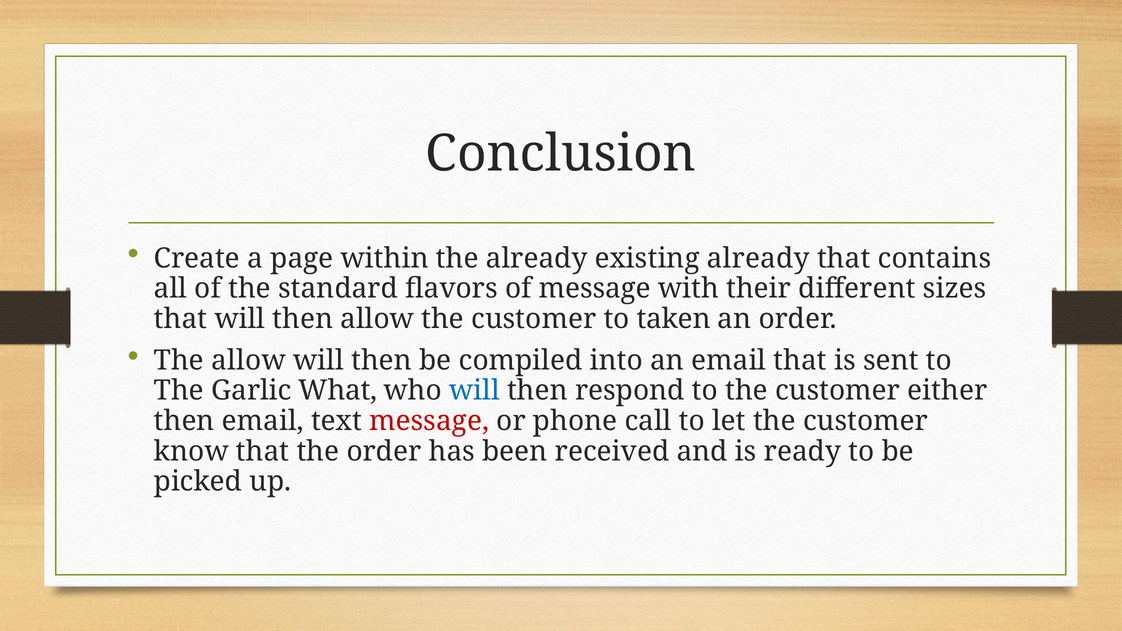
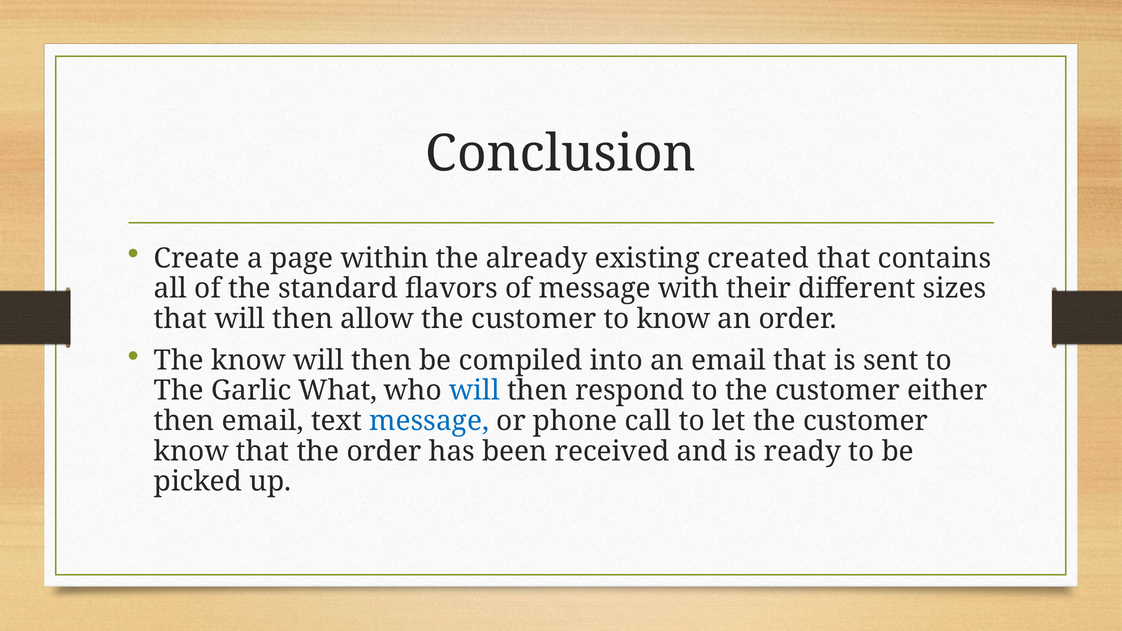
existing already: already -> created
to taken: taken -> know
The allow: allow -> know
message at (429, 421) colour: red -> blue
